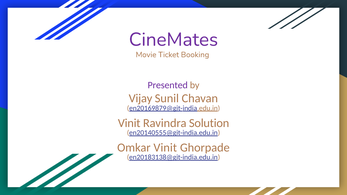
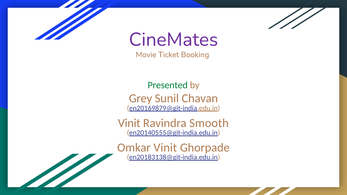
Presented colour: purple -> green
Vijay: Vijay -> Grey
Solution: Solution -> Smooth
